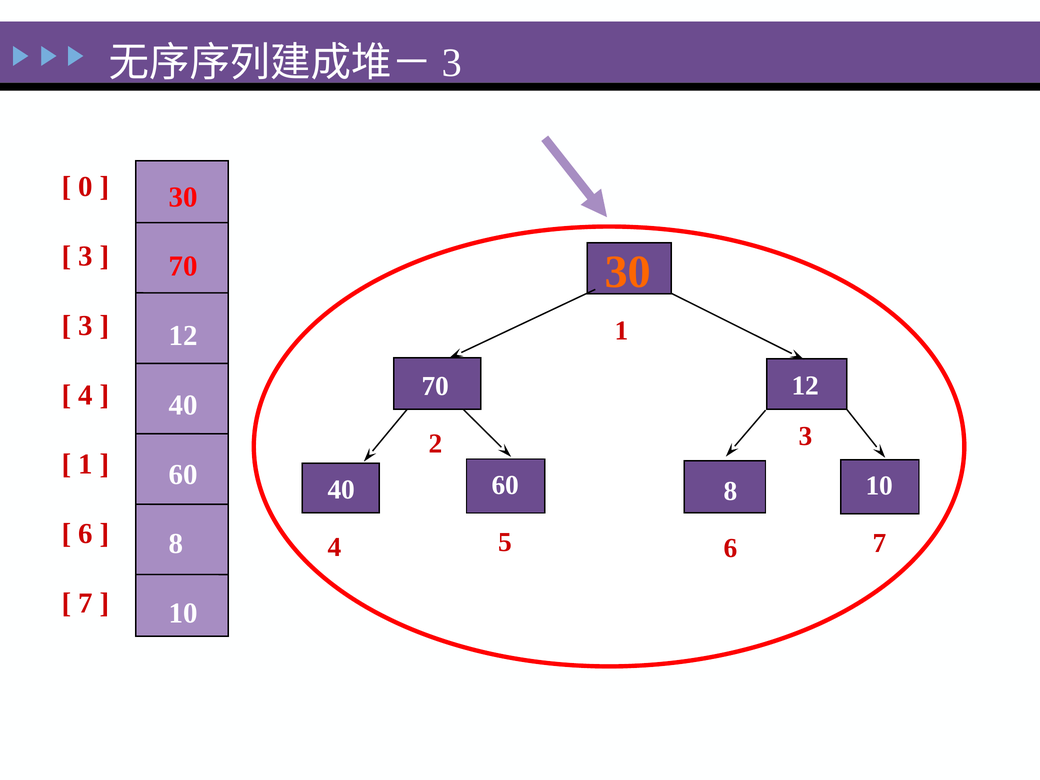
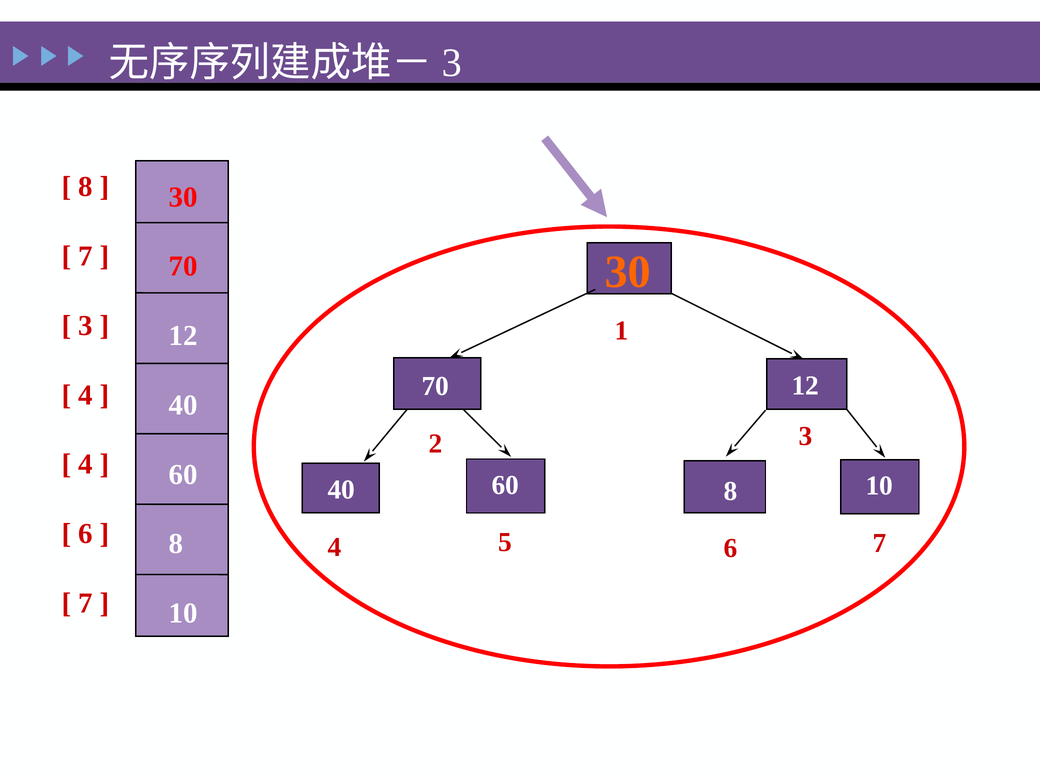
0 at (86, 187): 0 -> 8
3 at (86, 256): 3 -> 7
1 at (86, 464): 1 -> 4
